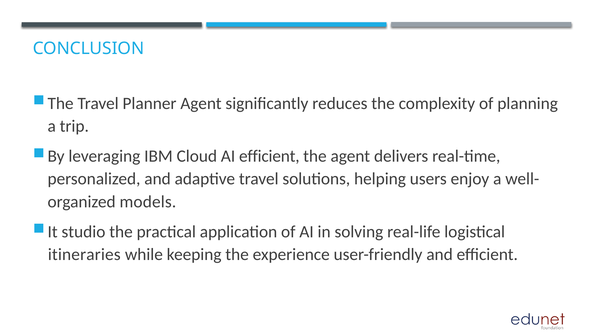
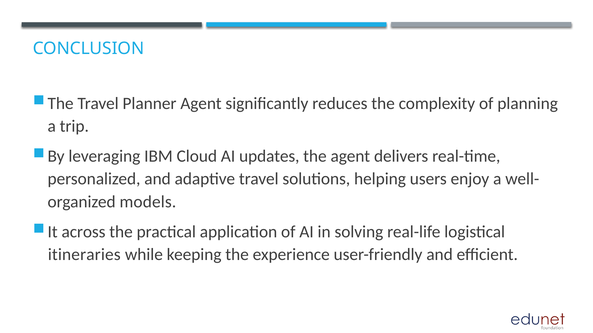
AI efficient: efficient -> updates
studio: studio -> across
